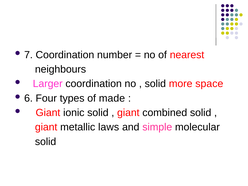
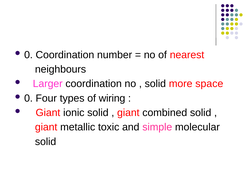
7 at (28, 55): 7 -> 0
6 at (28, 98): 6 -> 0
made: made -> wiring
laws: laws -> toxic
